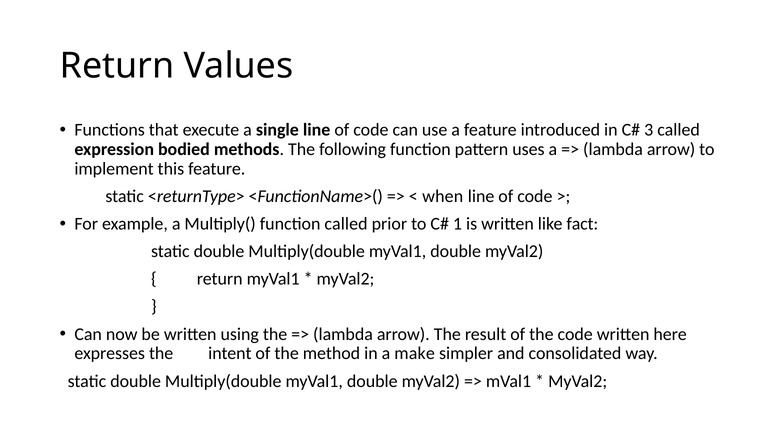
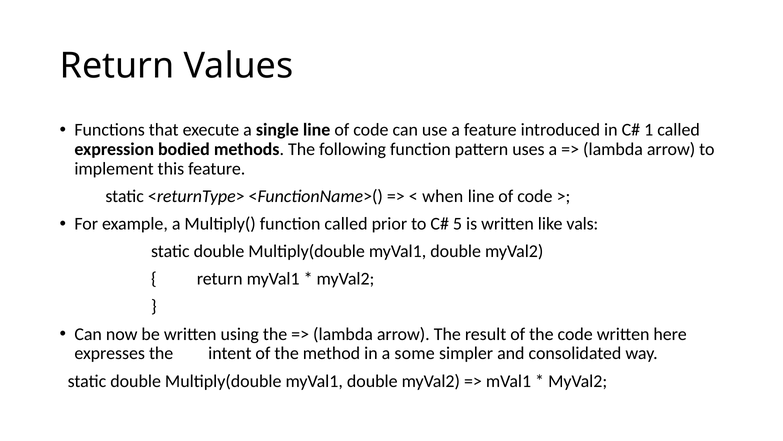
3: 3 -> 1
1: 1 -> 5
fact: fact -> vals
make: make -> some
